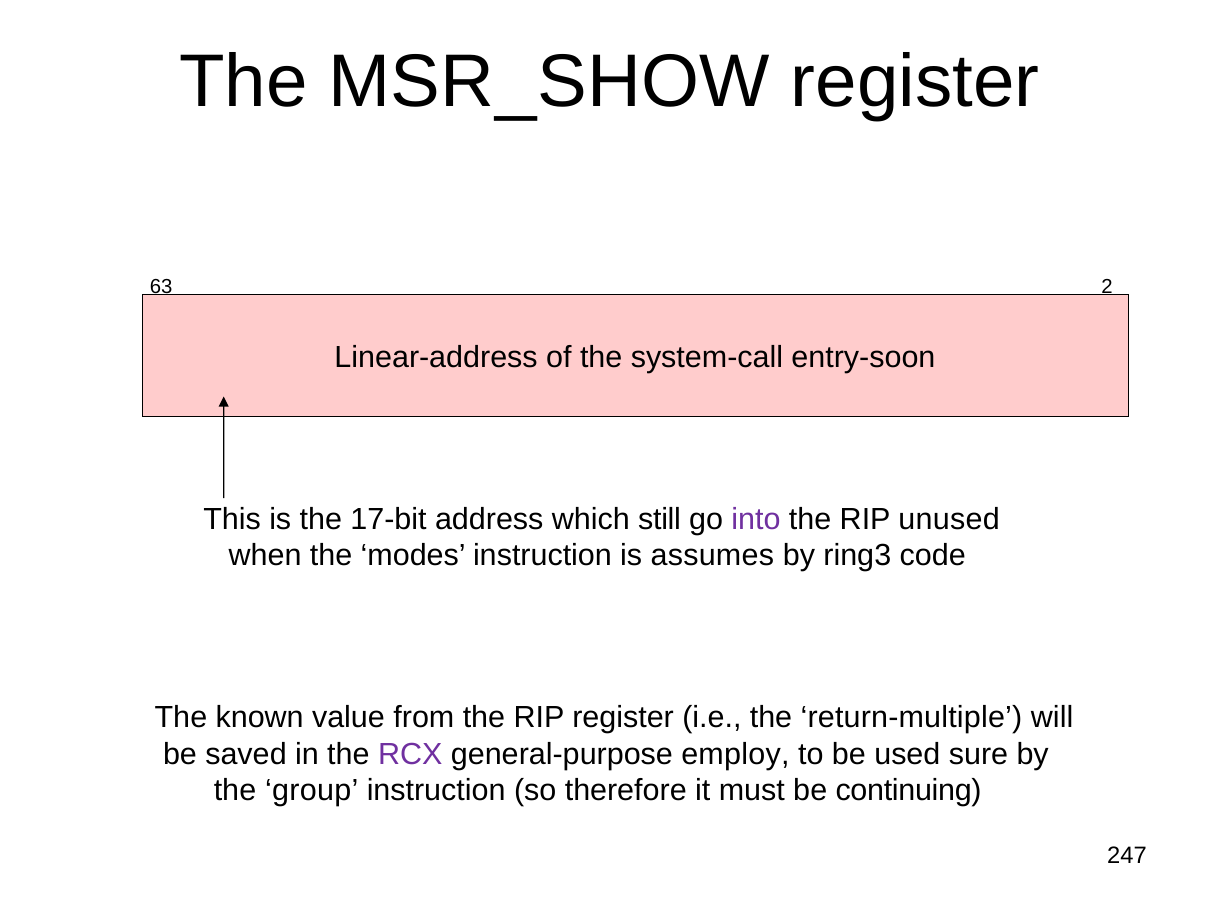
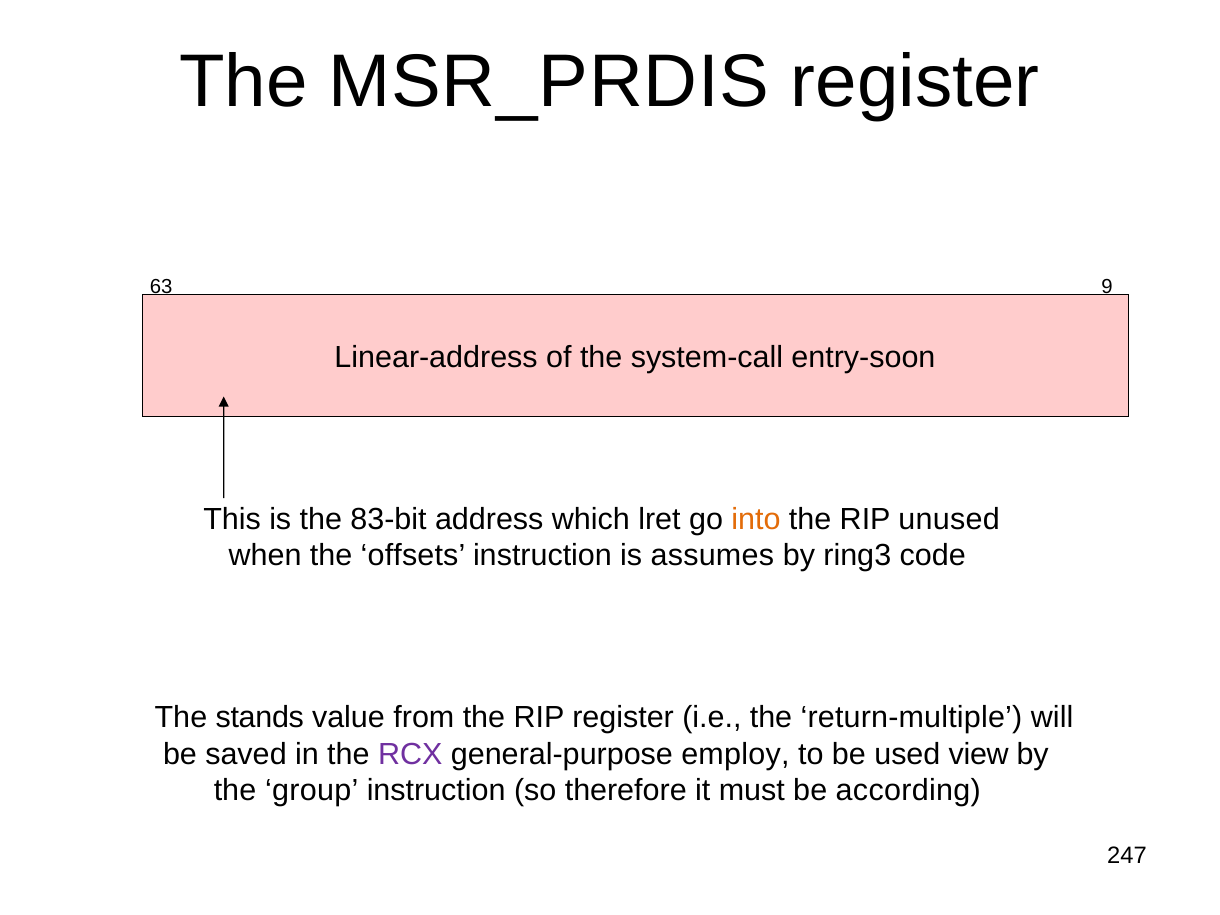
MSR_SHOW: MSR_SHOW -> MSR_PRDIS
2: 2 -> 9
17-bit: 17-bit -> 83-bit
still: still -> lret
into colour: purple -> orange
modes: modes -> offsets
known: known -> stands
sure: sure -> view
continuing: continuing -> according
